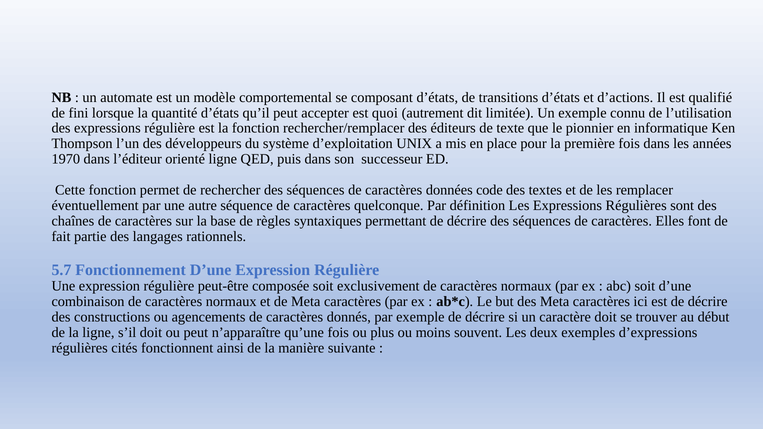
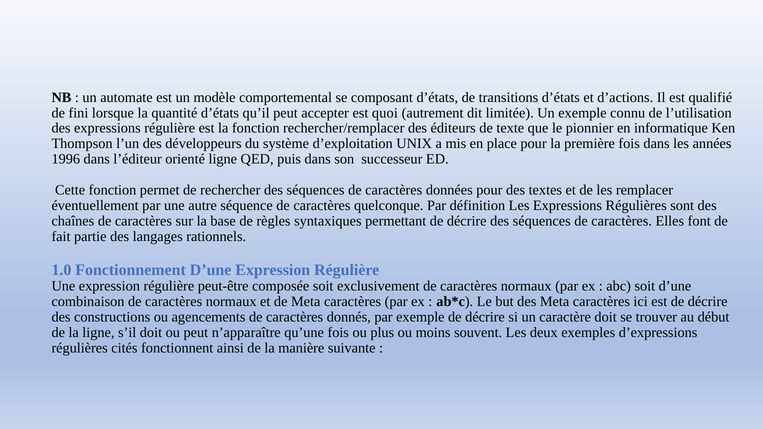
1970: 1970 -> 1996
données code: code -> pour
5.7: 5.7 -> 1.0
